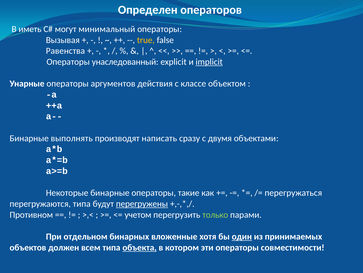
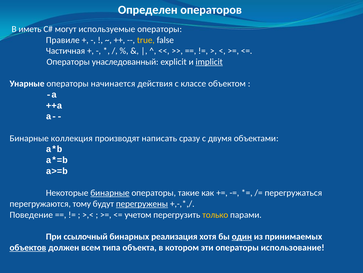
минимальный: минимальный -> используемые
Вызывая: Вызывая -> Правиле
Равенства: Равенства -> Частичная
аргументов: аргументов -> начинается
выполнять: выполнять -> коллекция
бинарные at (110, 192) underline: none -> present
перегружаются типа: типа -> тому
Противном: Противном -> Поведение
только colour: light green -> yellow
отдельном: отдельном -> ссылочный
вложенные: вложенные -> реализация
объектов underline: none -> present
объекта underline: present -> none
совместимости: совместимости -> использование
